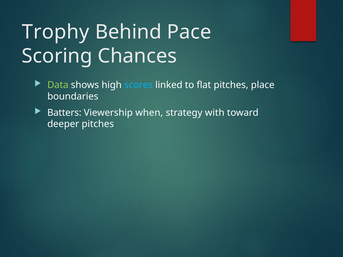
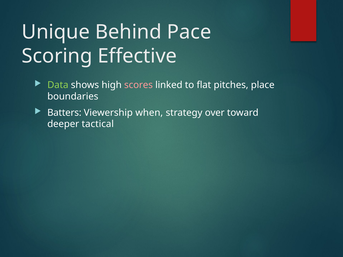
Trophy: Trophy -> Unique
Chances: Chances -> Effective
scores colour: light blue -> pink
with: with -> over
deeper pitches: pitches -> tactical
